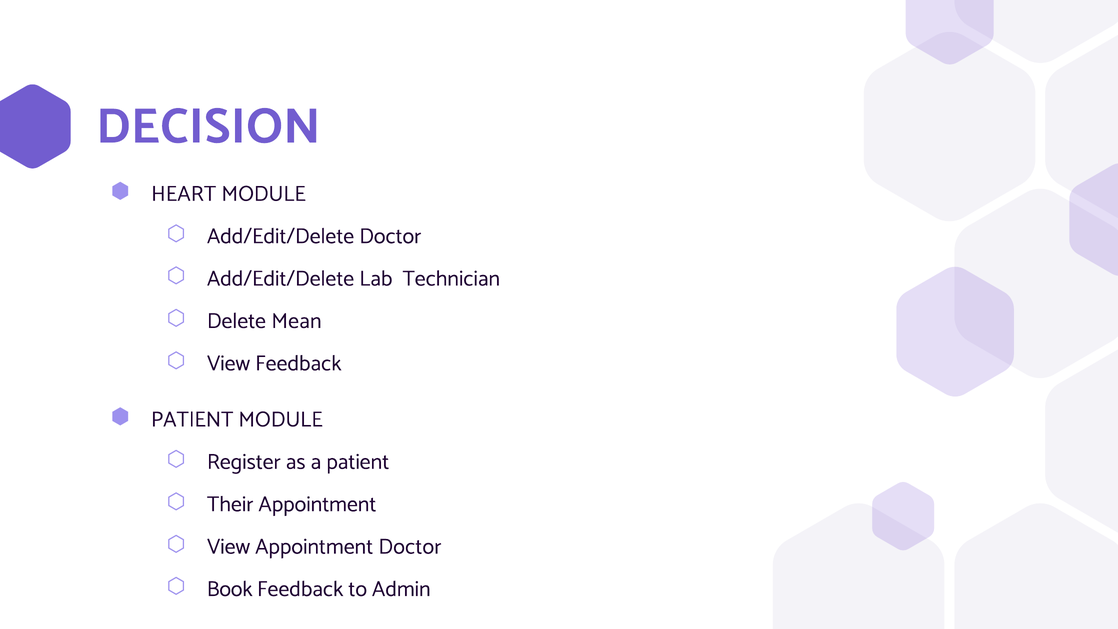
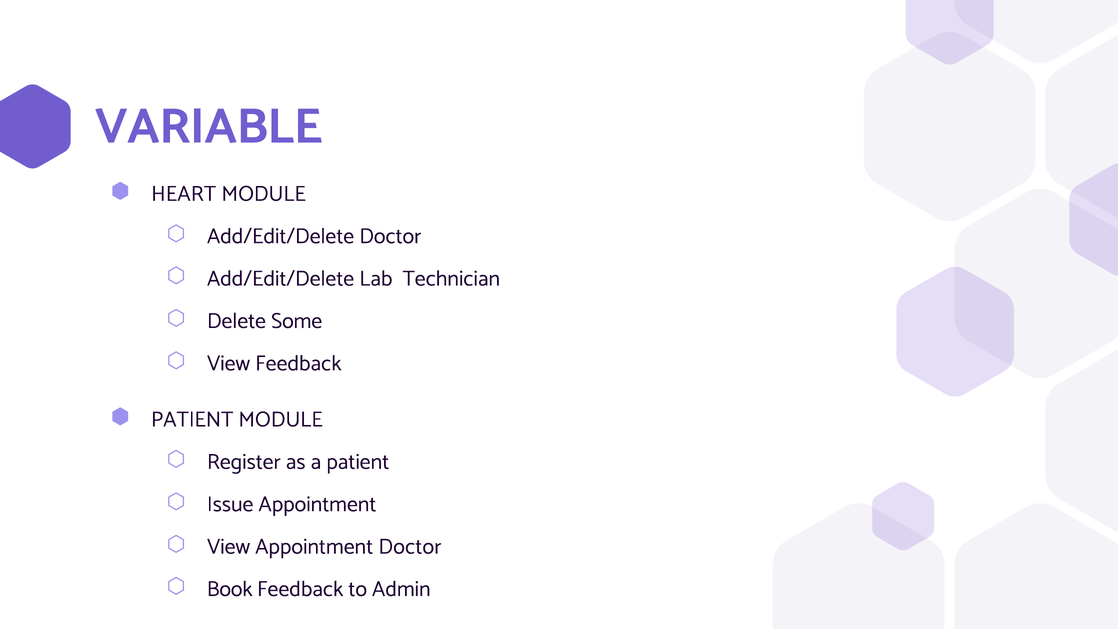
DECISION: DECISION -> VARIABLE
Mean: Mean -> Some
Their: Their -> Issue
